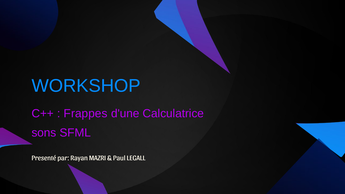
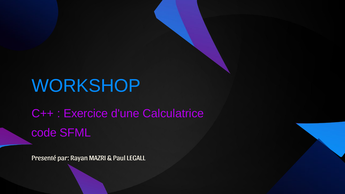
Frappes: Frappes -> Exercice
sons: sons -> code
